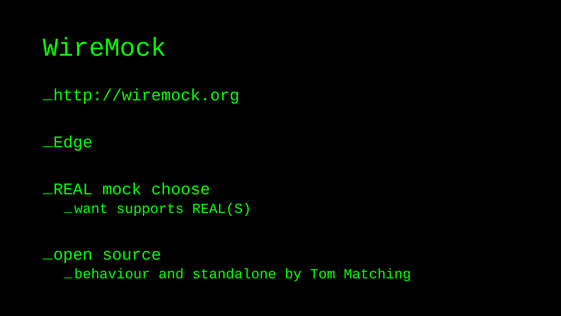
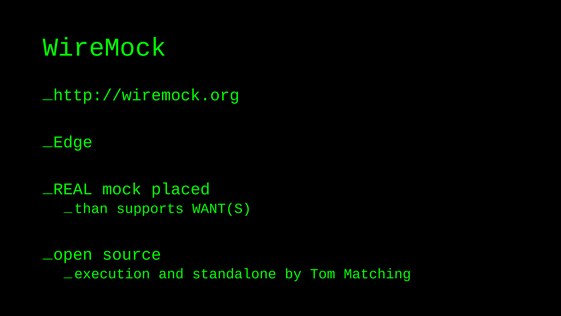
choose: choose -> placed
want: want -> than
REAL(S: REAL(S -> WANT(S
behaviour: behaviour -> execution
